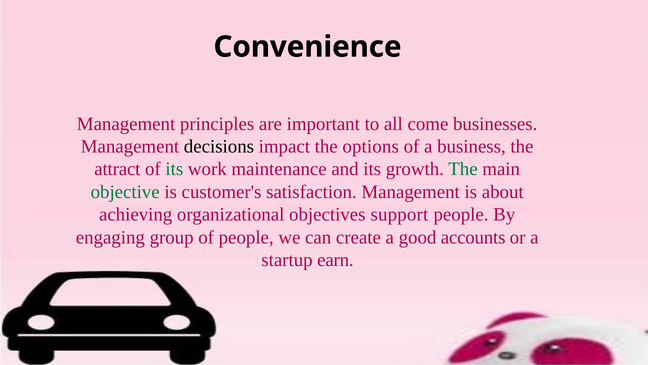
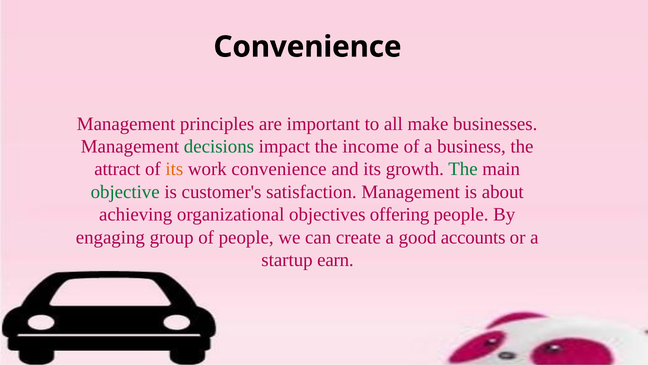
come: come -> make
decisions colour: black -> green
options: options -> income
its at (174, 169) colour: green -> orange
work maintenance: maintenance -> convenience
support: support -> offering
